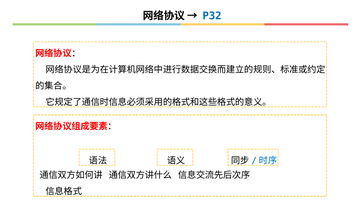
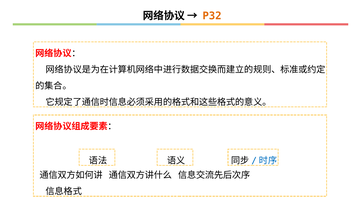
P32 colour: blue -> orange
